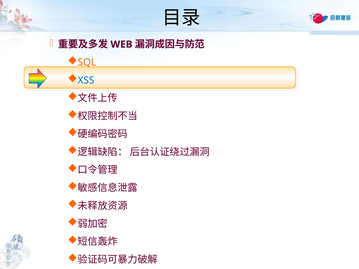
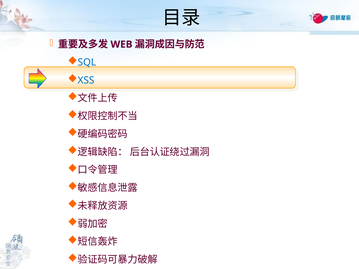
SQL colour: orange -> blue
